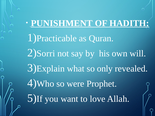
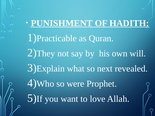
Sorri: Sorri -> They
only: only -> next
